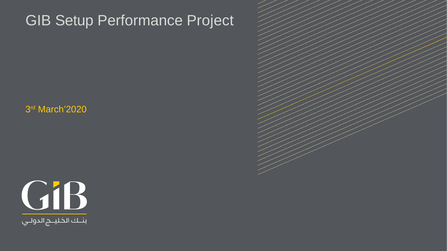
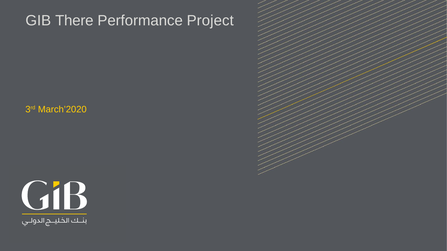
Setup: Setup -> There
